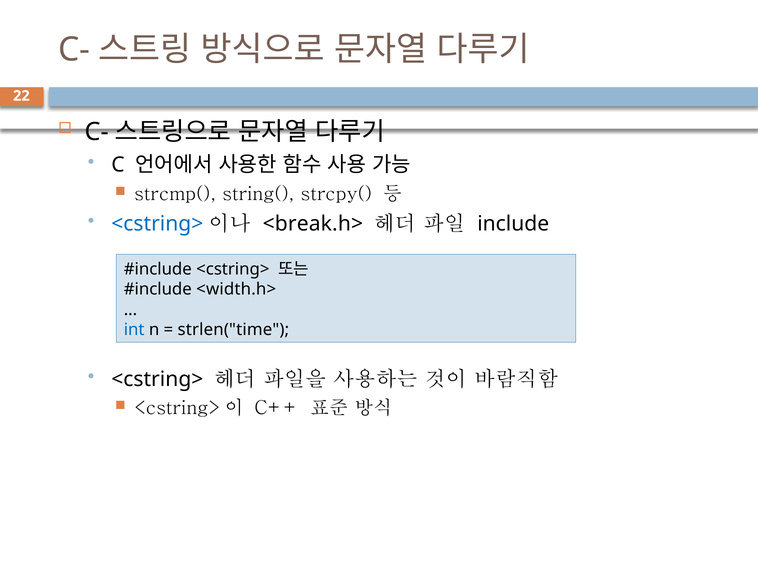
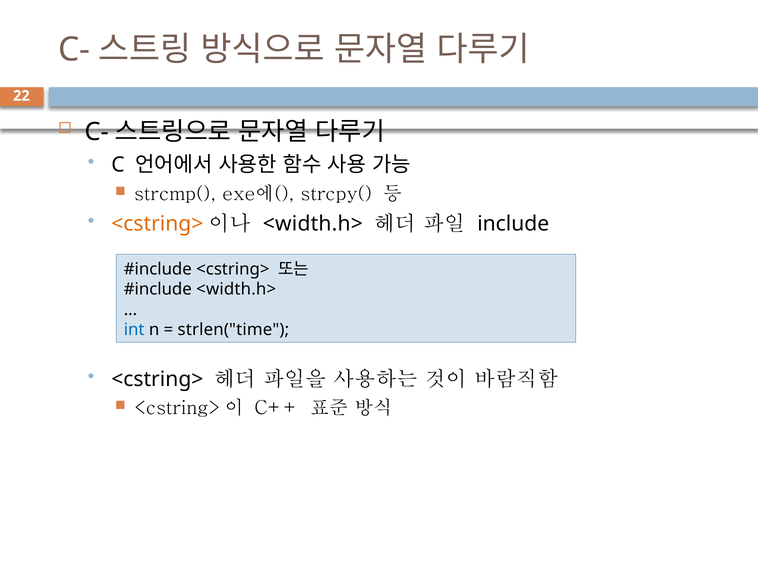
string(: string( -> exe에(
<cstring> at (157, 224) colour: blue -> orange
<break.h> at (313, 224): <break.h> -> <width.h>
